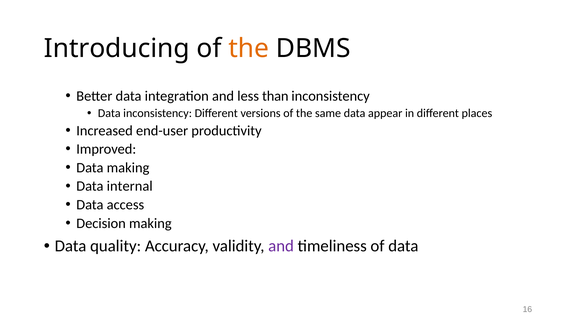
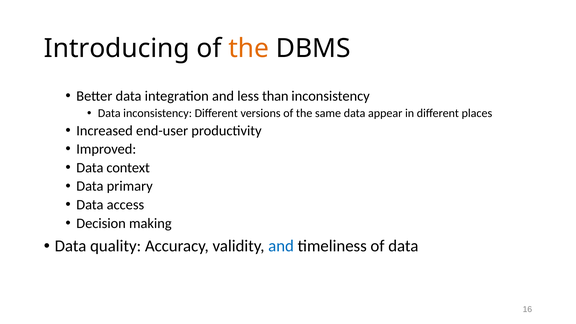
Data making: making -> context
internal: internal -> primary
and at (281, 246) colour: purple -> blue
